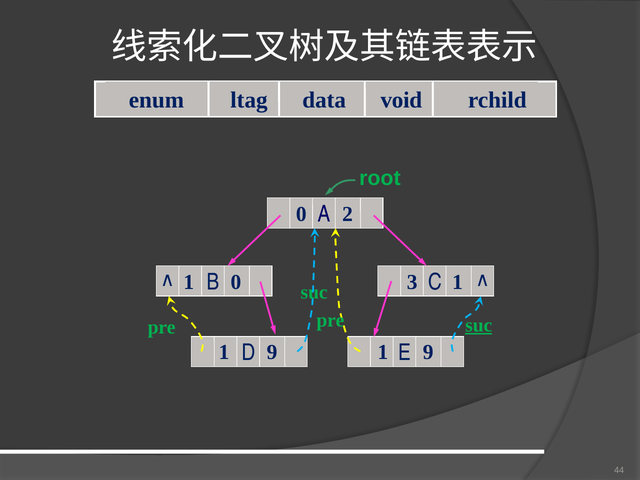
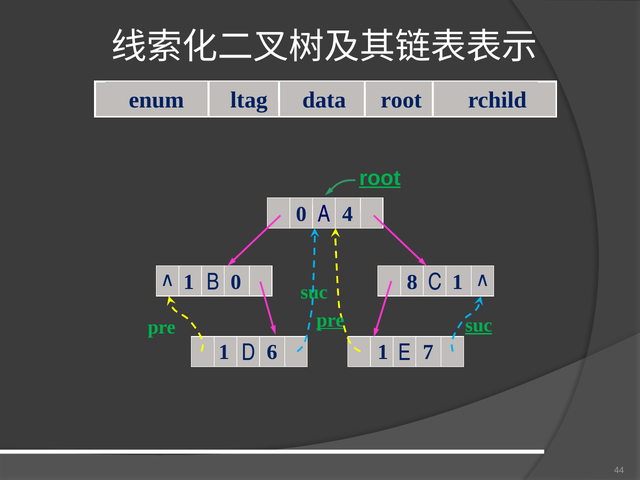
data void: void -> root
root at (380, 178) underline: none -> present
2: 2 -> 4
3: 3 -> 8
pre at (330, 320) underline: none -> present
9 at (272, 352): 9 -> 6
9 at (428, 352): 9 -> 7
